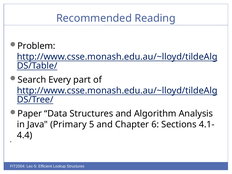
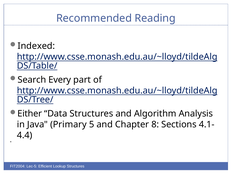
Problem: Problem -> Indexed
Paper: Paper -> Either
6: 6 -> 8
